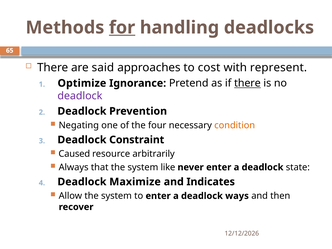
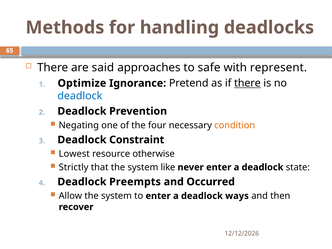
for underline: present -> none
cost: cost -> safe
deadlock at (80, 96) colour: purple -> blue
Caused: Caused -> Lowest
arbitrarily: arbitrarily -> otherwise
Always: Always -> Strictly
Maximize: Maximize -> Preempts
Indicates: Indicates -> Occurred
